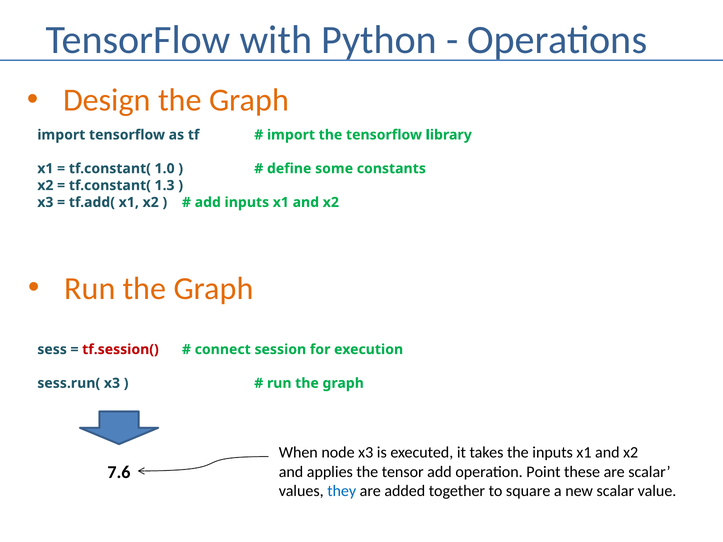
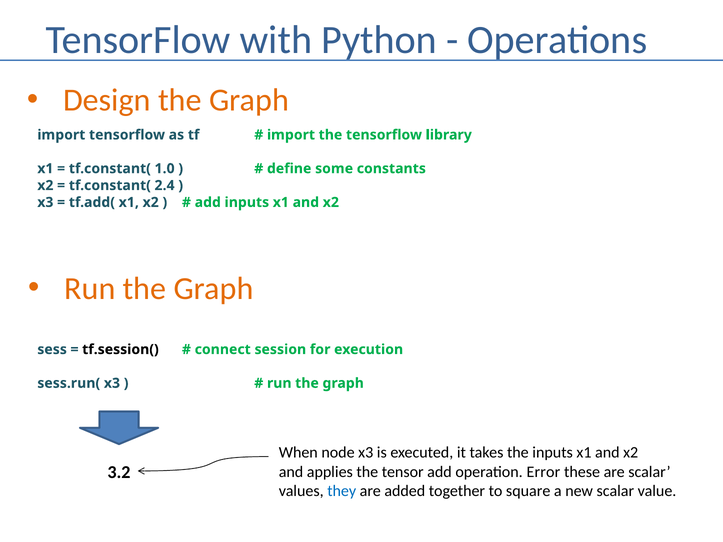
1.3: 1.3 -> 2.4
tf.session( colour: red -> black
7.6: 7.6 -> 3.2
Point: Point -> Error
